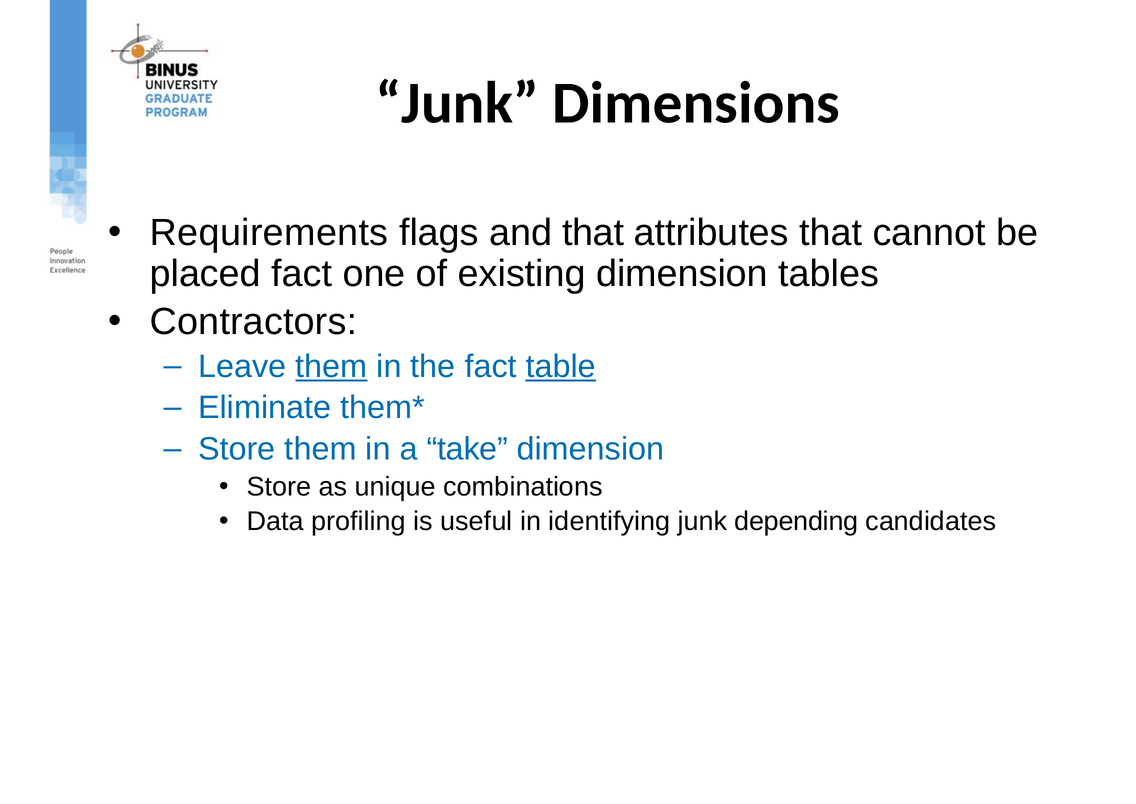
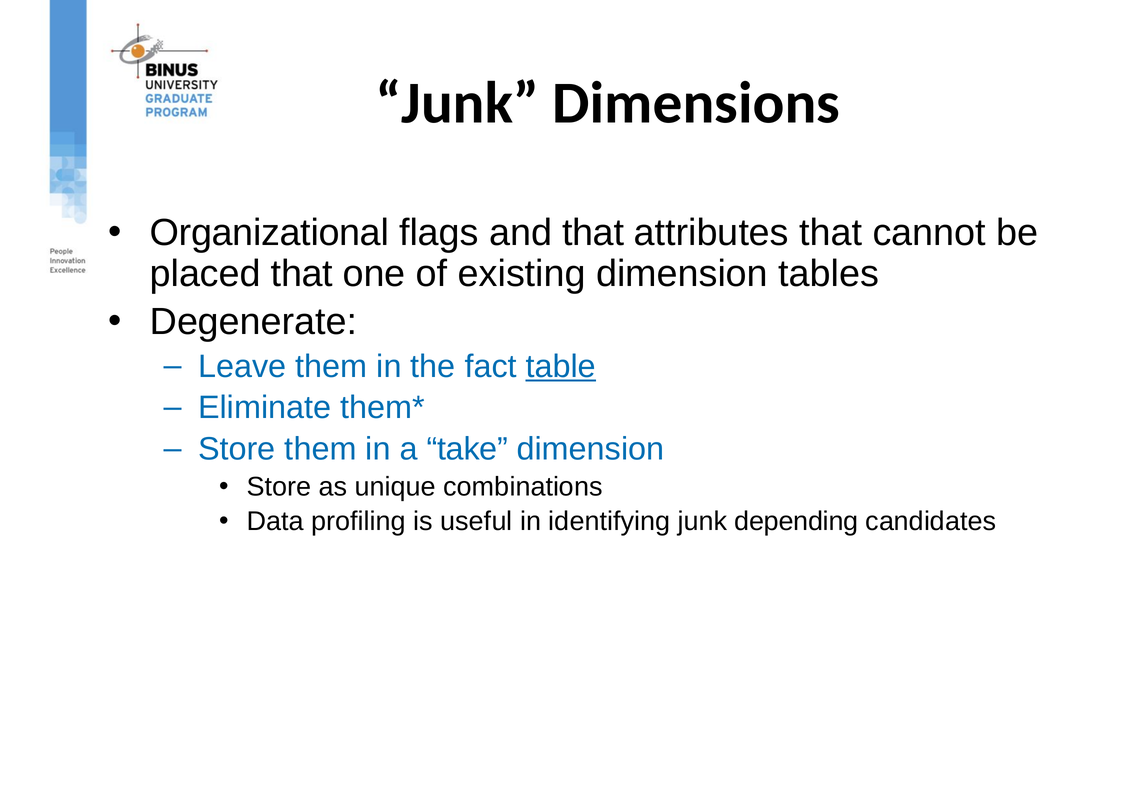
Requirements: Requirements -> Organizational
placed fact: fact -> that
Contractors: Contractors -> Degenerate
them at (331, 366) underline: present -> none
